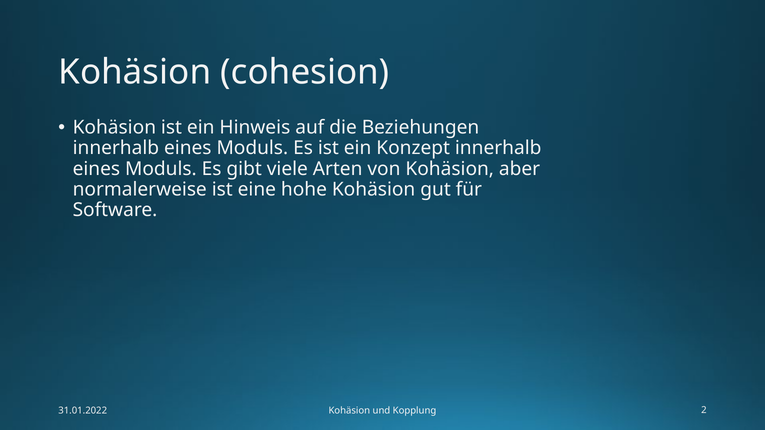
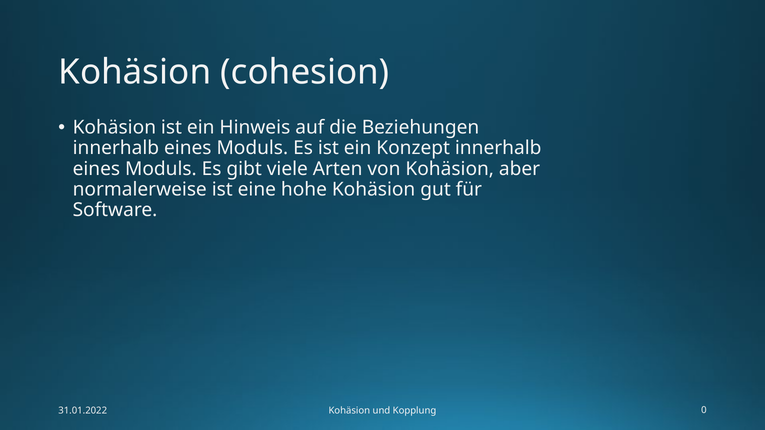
2: 2 -> 0
